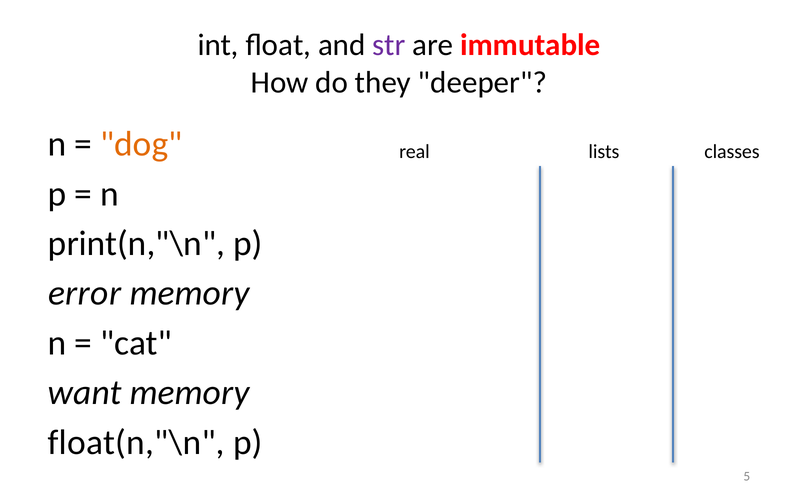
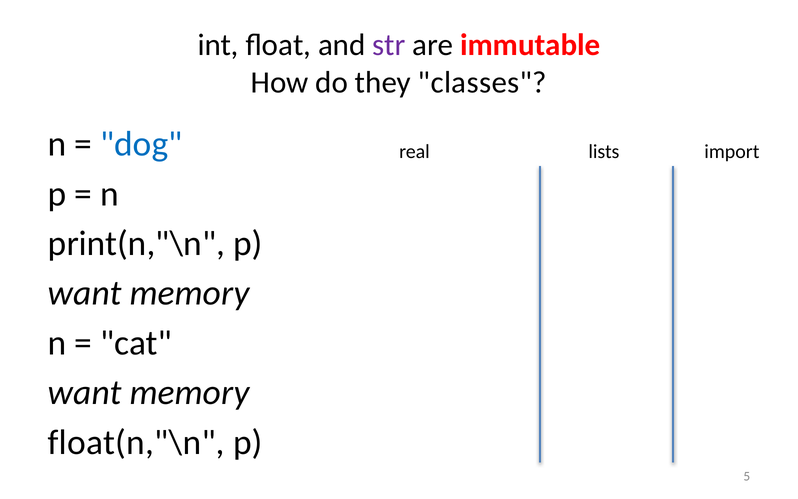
deeper: deeper -> classes
dog colour: orange -> blue
classes: classes -> import
error at (85, 293): error -> want
